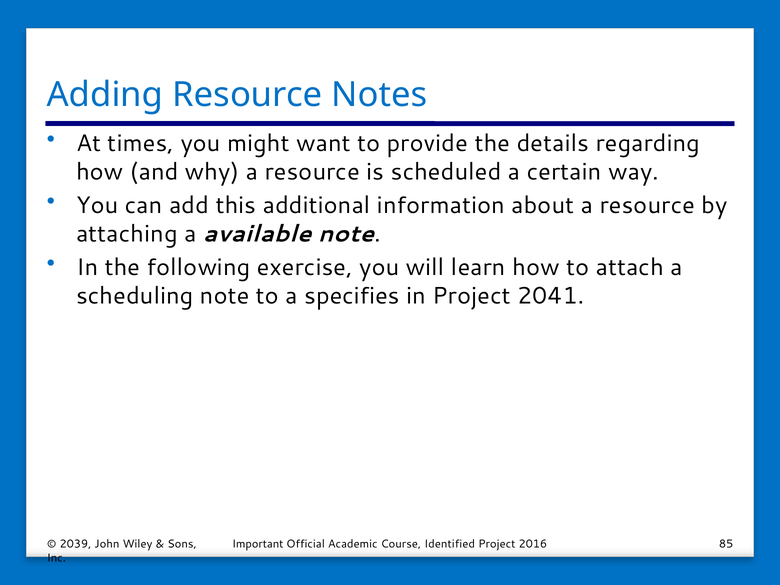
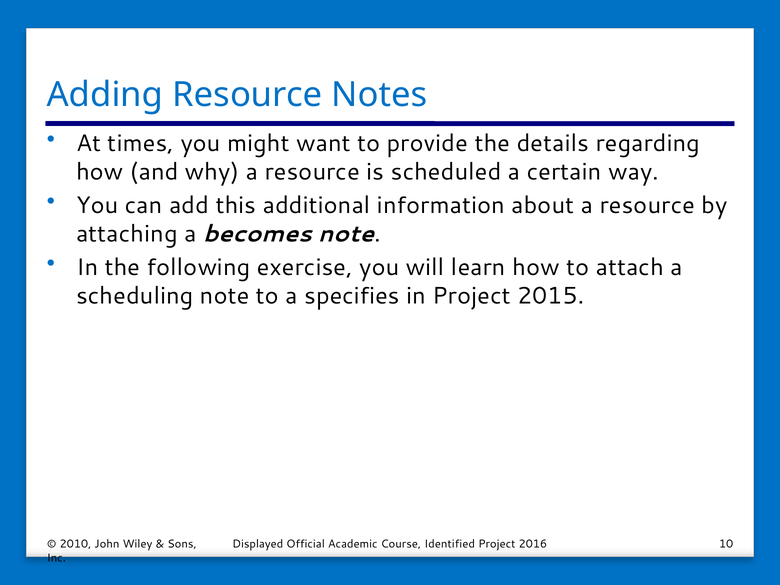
available: available -> becomes
2041: 2041 -> 2015
2039: 2039 -> 2010
Important: Important -> Displayed
85: 85 -> 10
